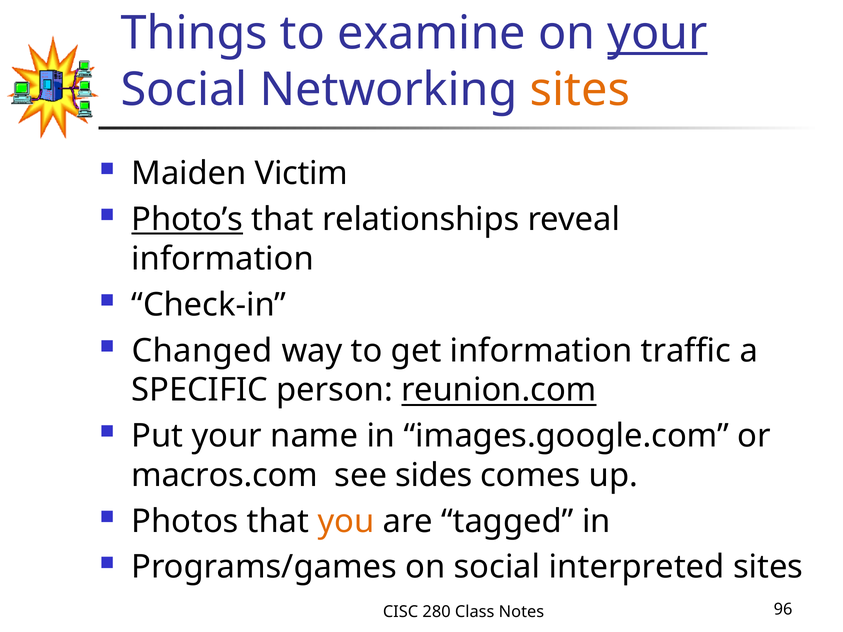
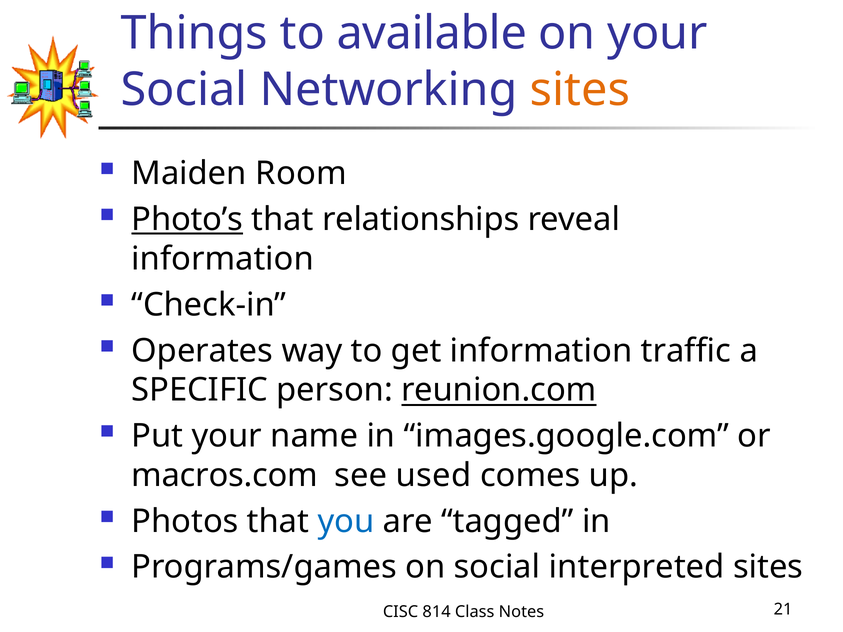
examine: examine -> available
your at (657, 33) underline: present -> none
Victim: Victim -> Room
Changed: Changed -> Operates
sides: sides -> used
you colour: orange -> blue
280: 280 -> 814
96: 96 -> 21
